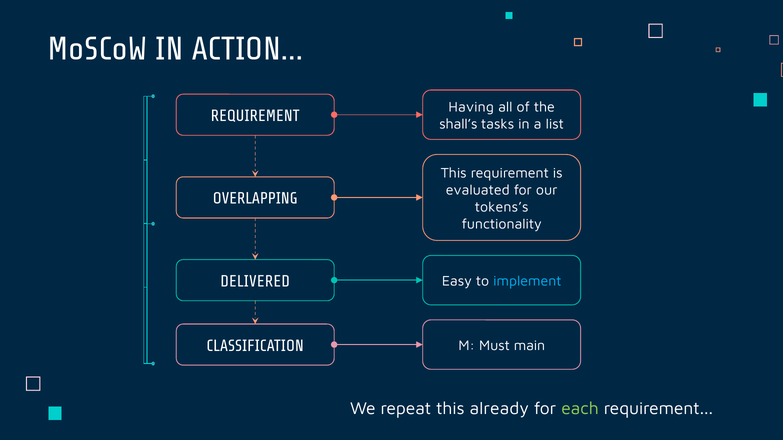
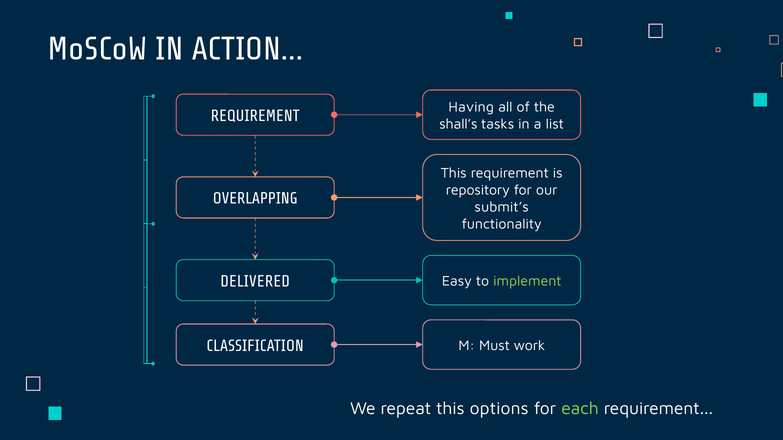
evaluated: evaluated -> repository
tokens’s: tokens’s -> submit’s
implement colour: light blue -> light green
main: main -> work
already: already -> options
